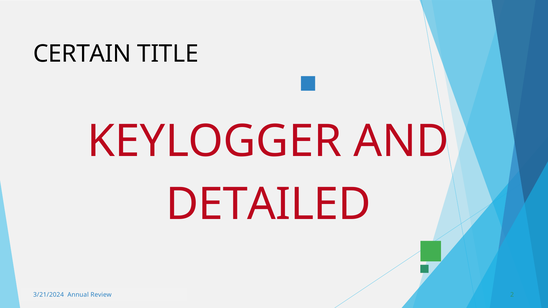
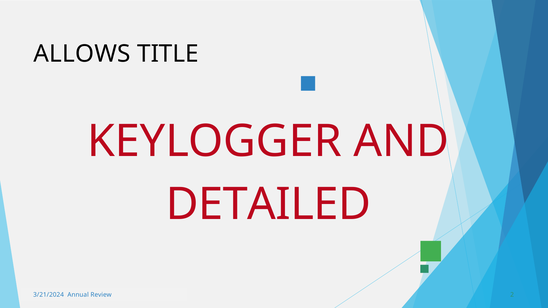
CERTAIN: CERTAIN -> ALLOWS
